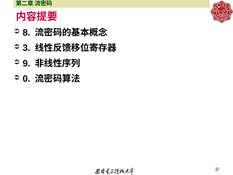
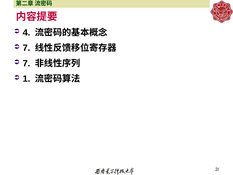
8: 8 -> 4
3 at (26, 48): 3 -> 7
9 at (26, 63): 9 -> 7
0: 0 -> 1
